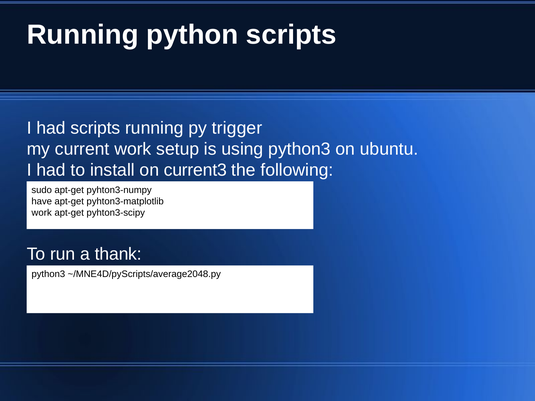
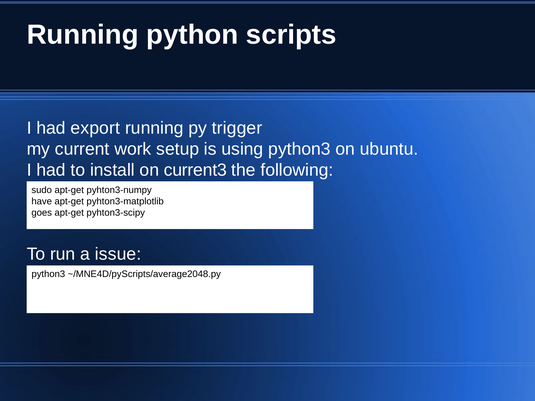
had scripts: scripts -> export
work at (42, 213): work -> goes
thank: thank -> issue
